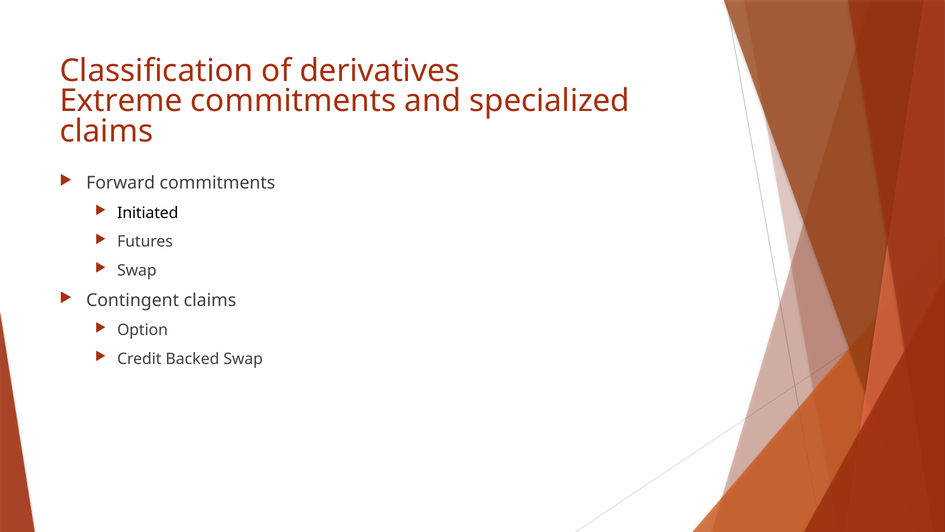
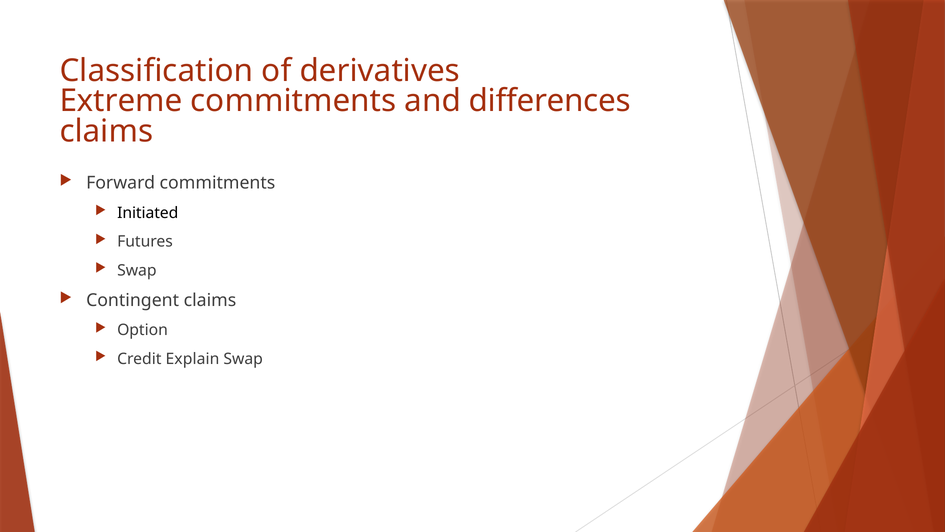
specialized: specialized -> differences
Backed: Backed -> Explain
